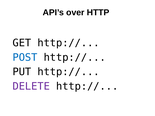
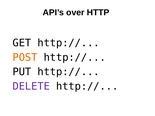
POST colour: blue -> orange
